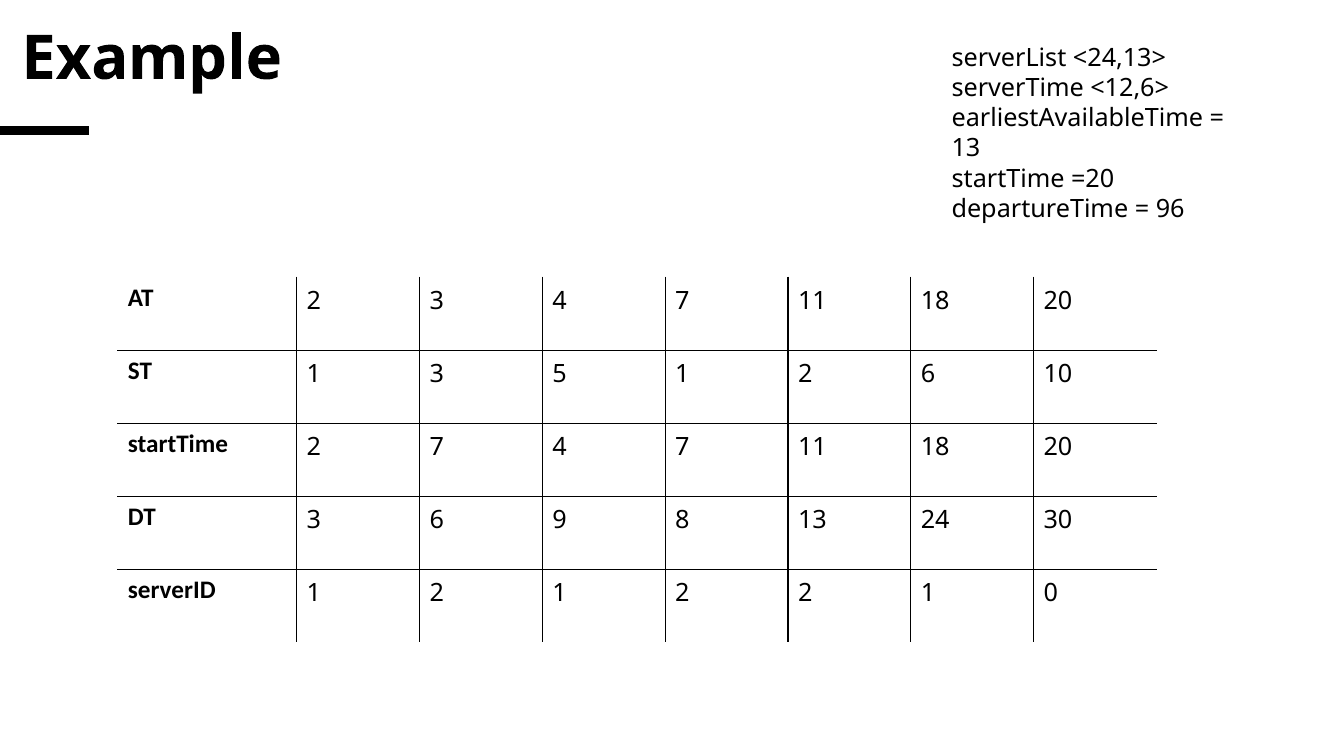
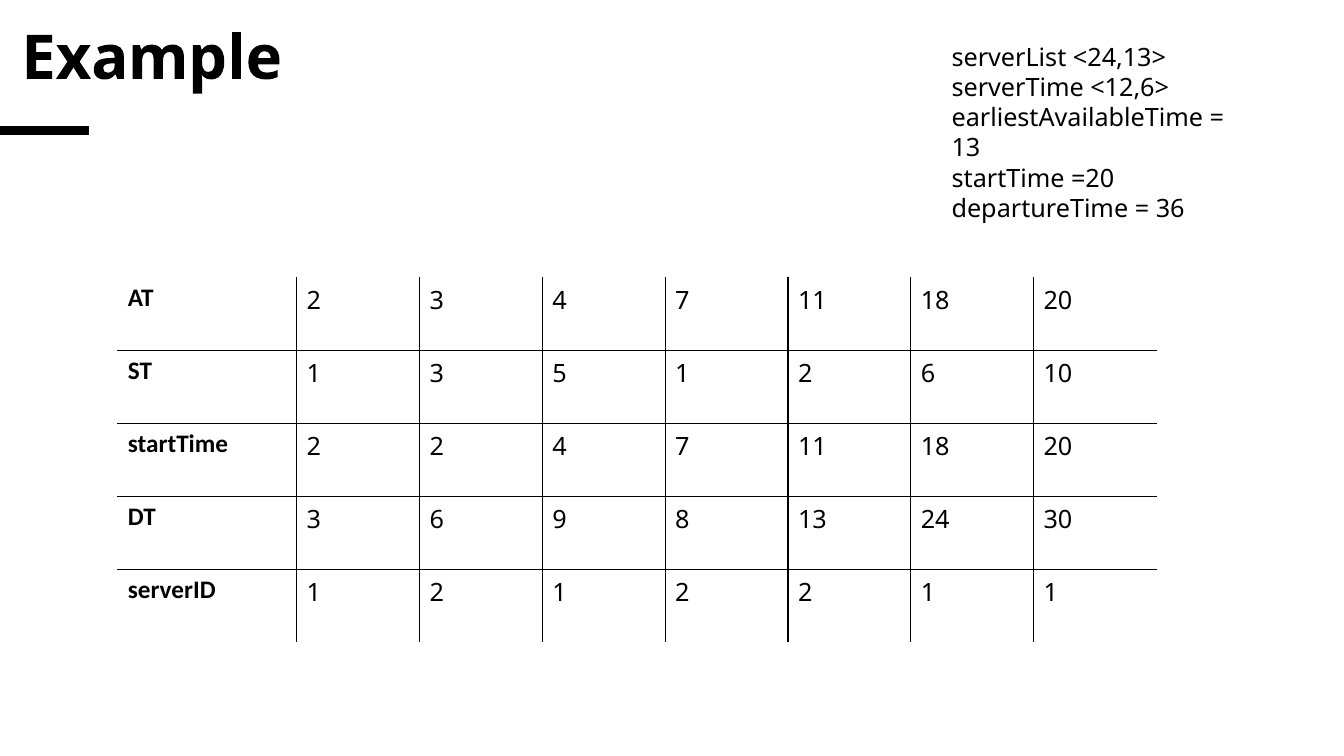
96: 96 -> 36
startTime 2 7: 7 -> 2
1 0: 0 -> 1
